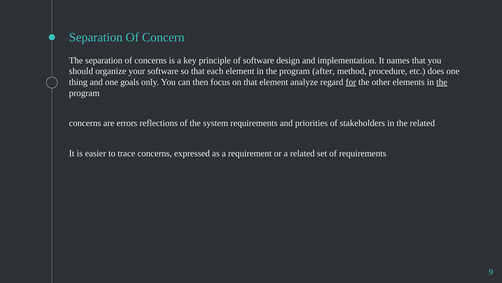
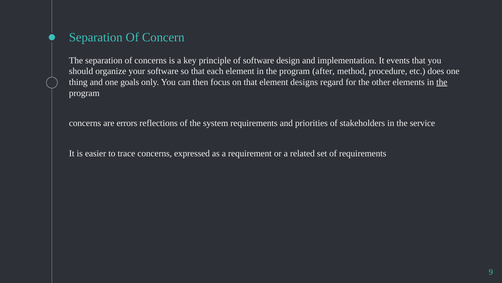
names: names -> events
analyze: analyze -> designs
for underline: present -> none
the related: related -> service
